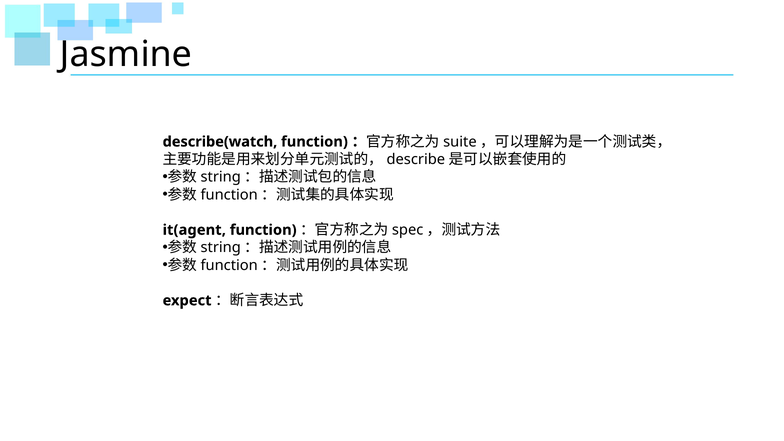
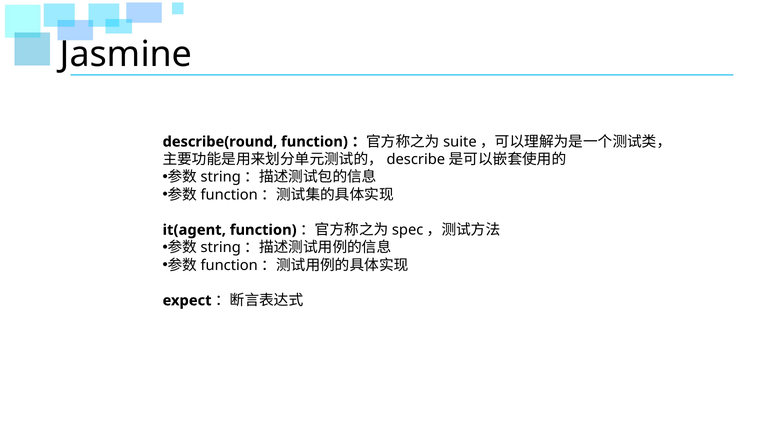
describe(watch: describe(watch -> describe(round
